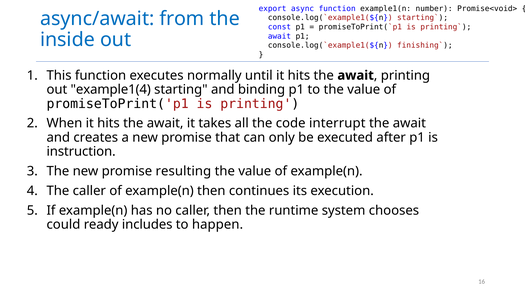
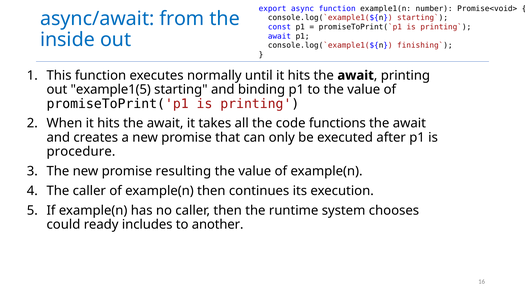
example1(4: example1(4 -> example1(5
interrupt: interrupt -> functions
instruction: instruction -> procedure
happen: happen -> another
